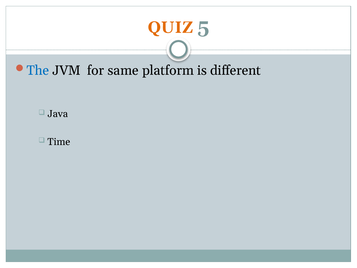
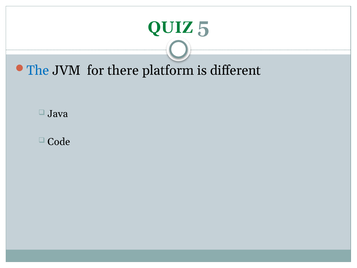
QUIZ colour: orange -> green
same: same -> there
Time: Time -> Code
